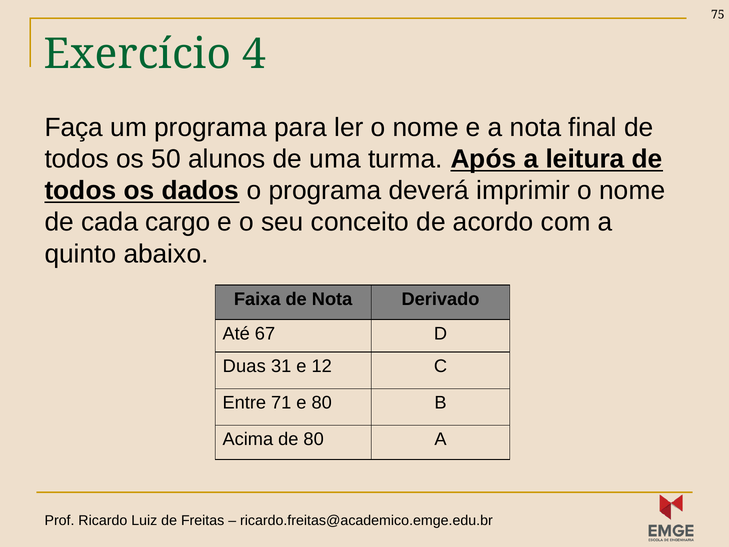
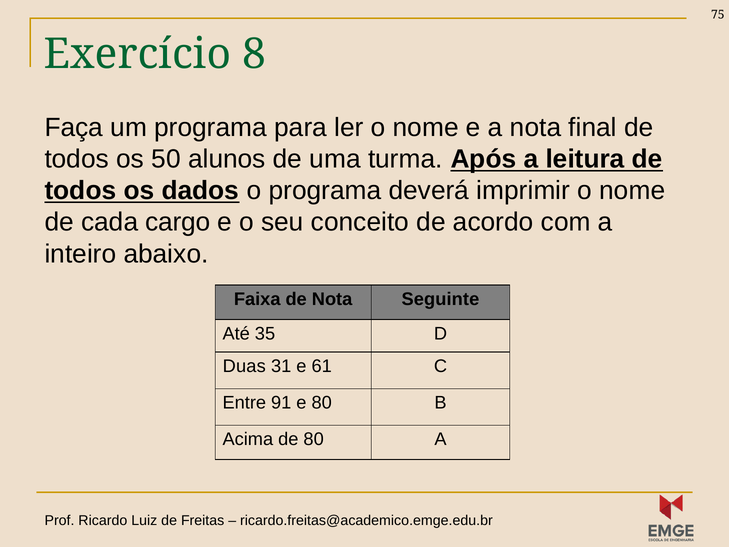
4: 4 -> 8
quinto: quinto -> inteiro
Derivado: Derivado -> Seguinte
67: 67 -> 35
12: 12 -> 61
71: 71 -> 91
